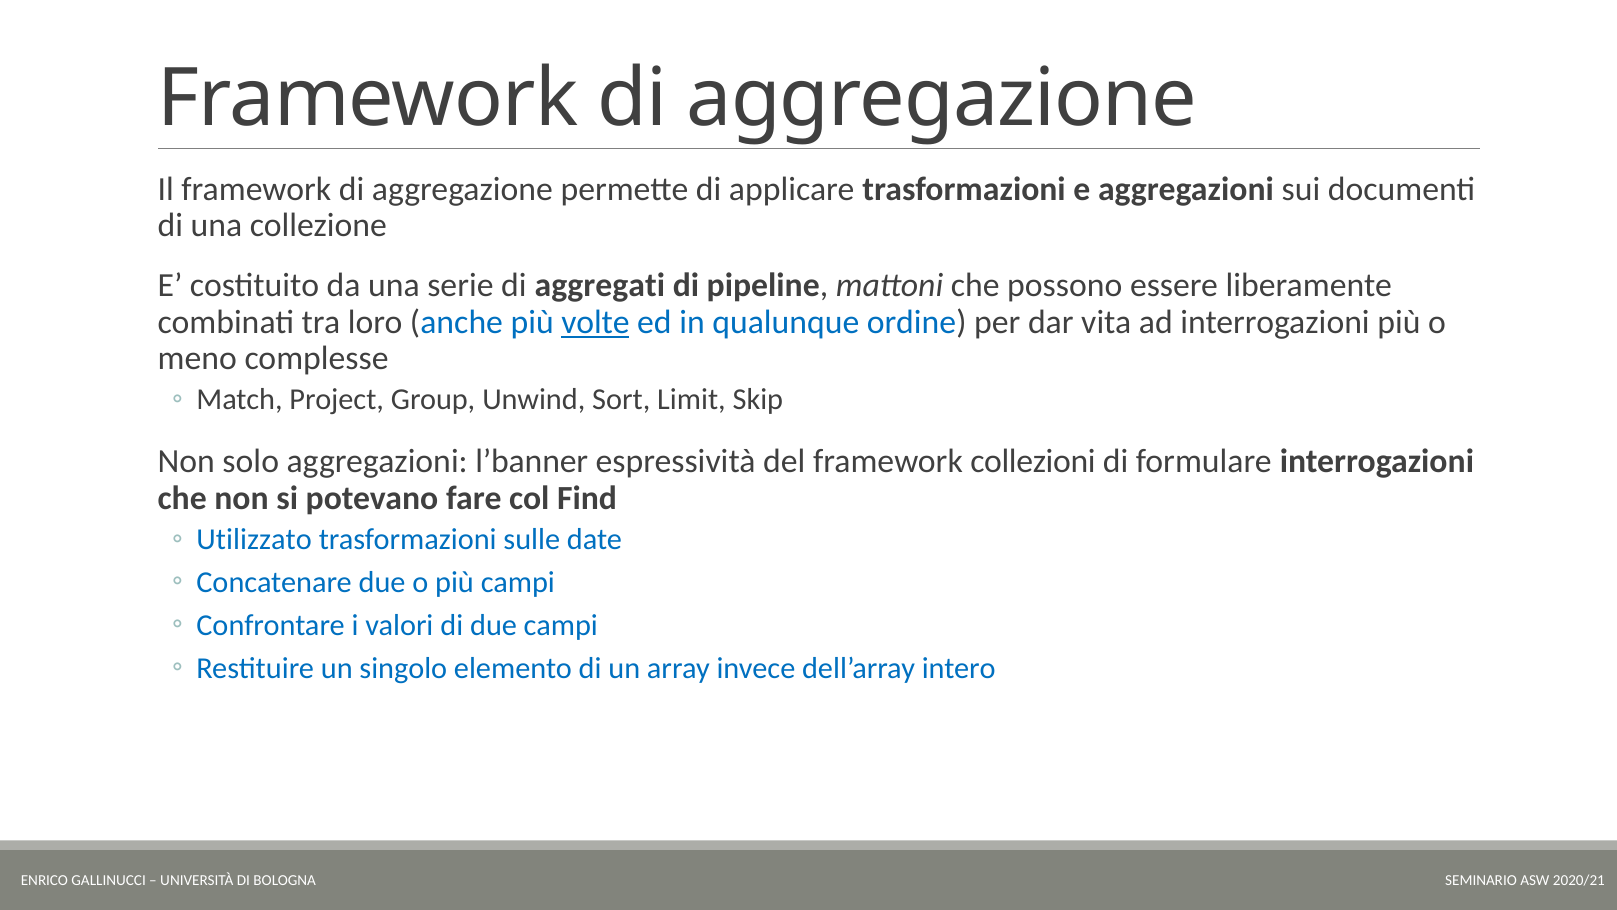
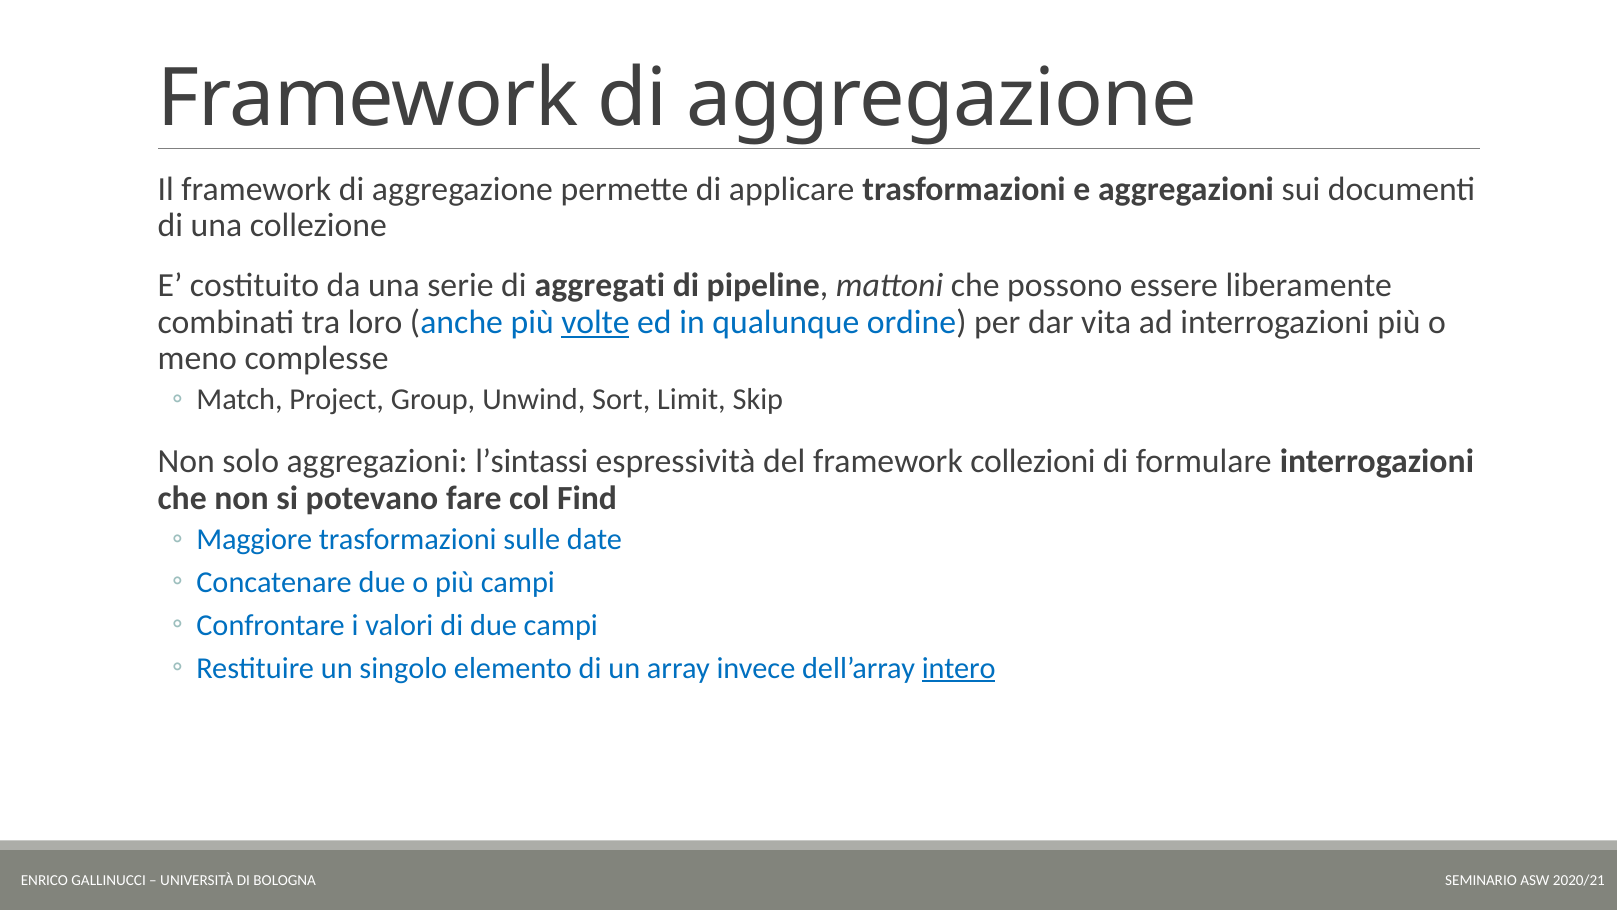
l’banner: l’banner -> l’sintassi
Utilizzato: Utilizzato -> Maggiore
intero underline: none -> present
